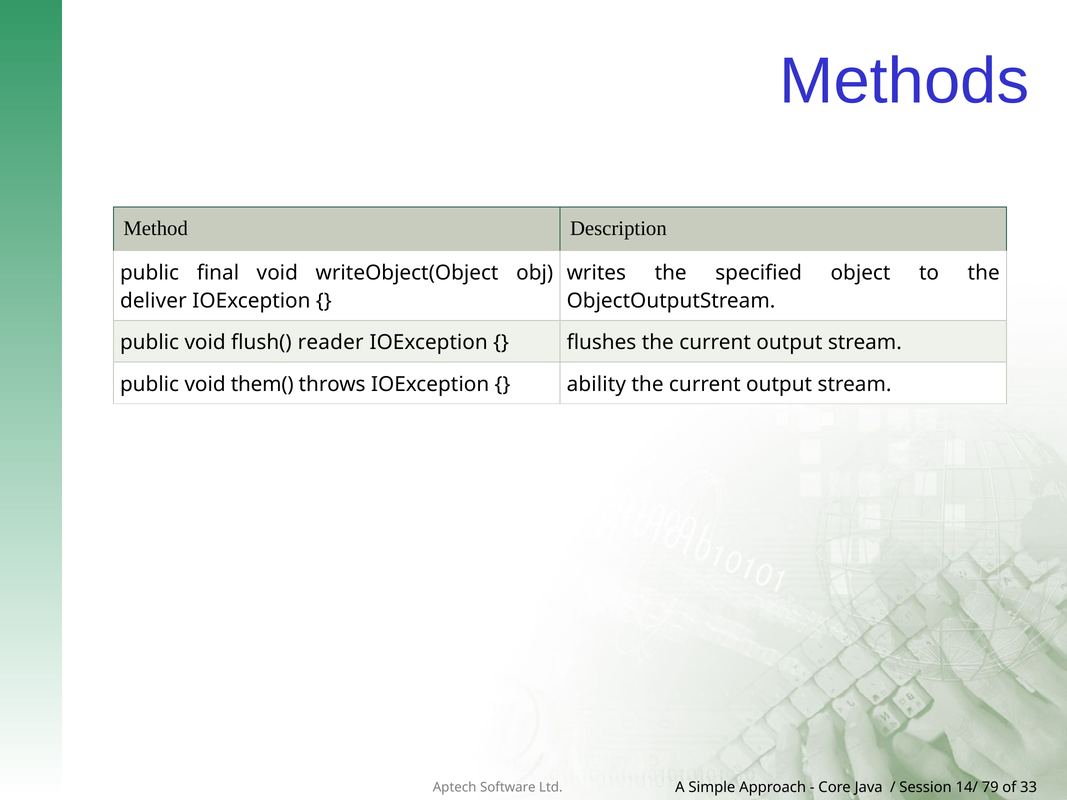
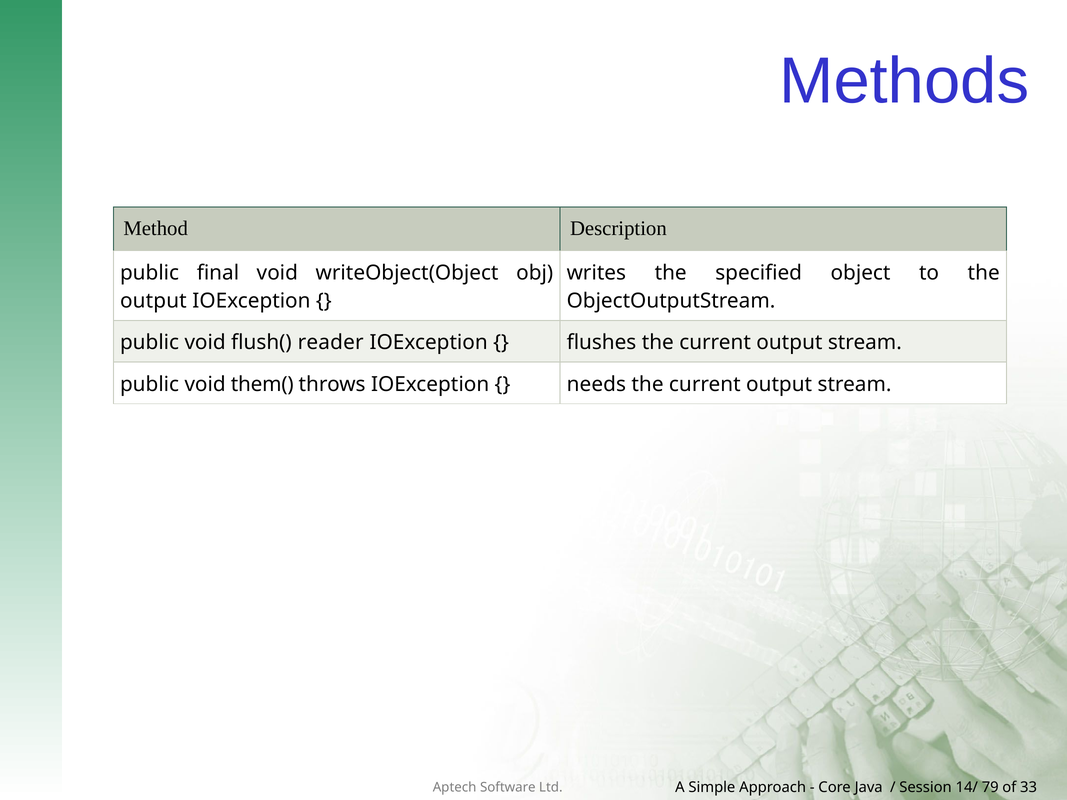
deliver at (153, 301): deliver -> output
ability: ability -> needs
